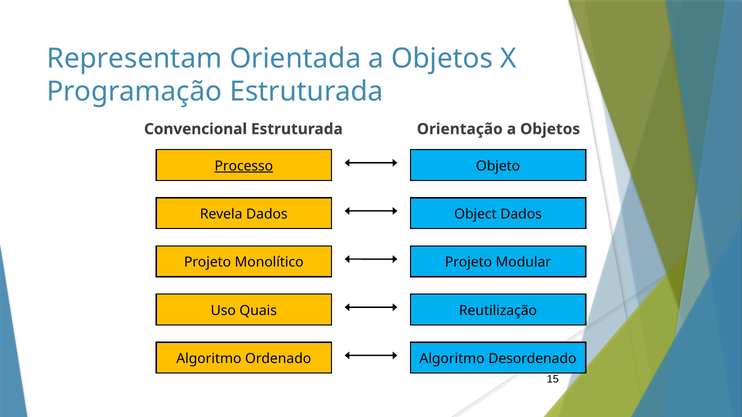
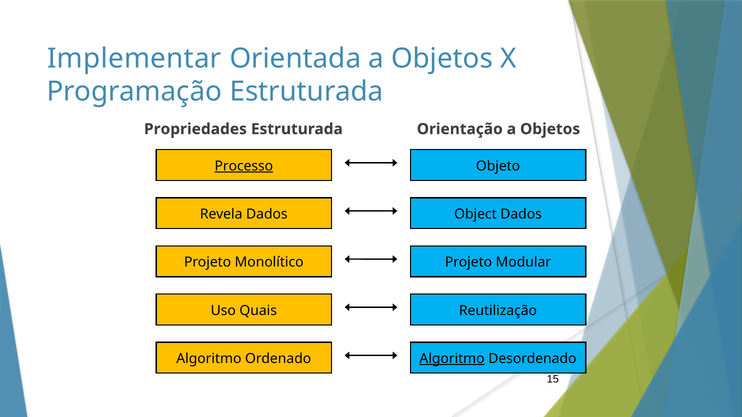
Representam: Representam -> Implementar
Convencional: Convencional -> Propriedades
Algoritmo at (452, 359) underline: none -> present
